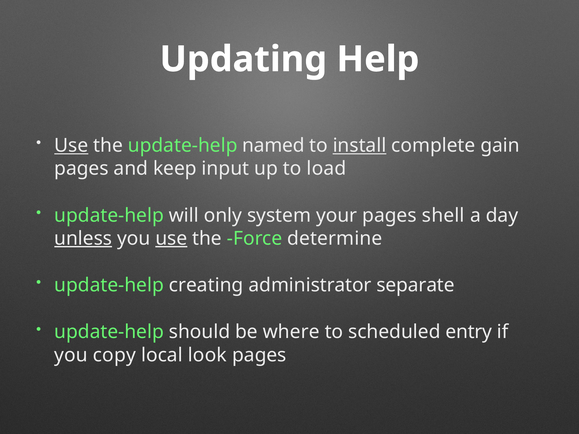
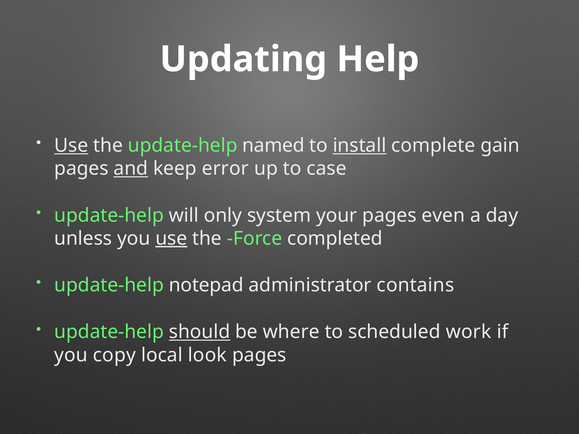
and underline: none -> present
input: input -> error
load: load -> case
shell: shell -> even
unless underline: present -> none
determine: determine -> completed
creating: creating -> notepad
separate: separate -> contains
should underline: none -> present
entry: entry -> work
